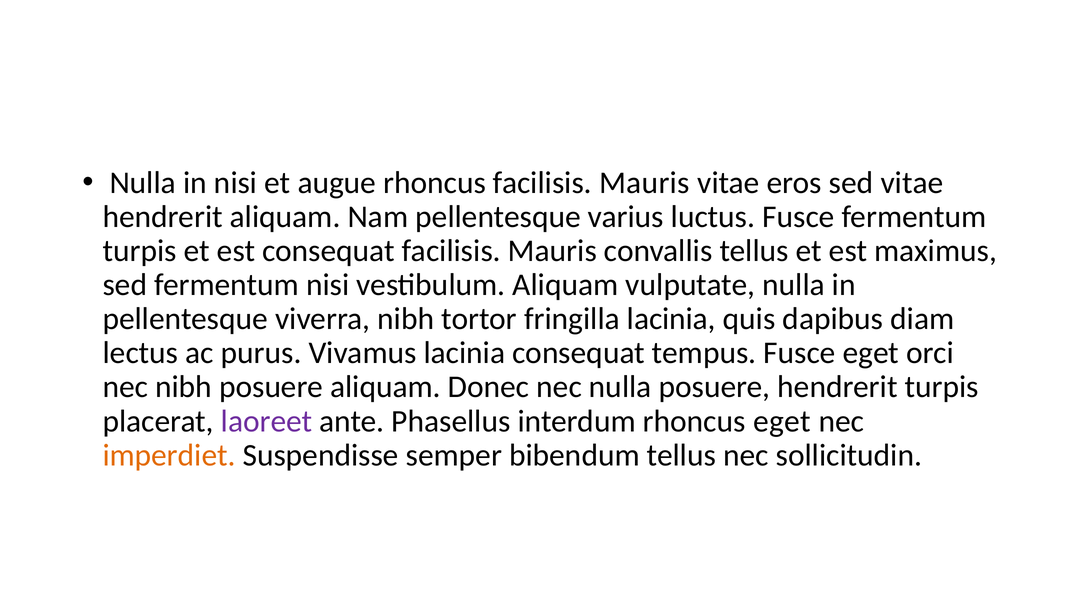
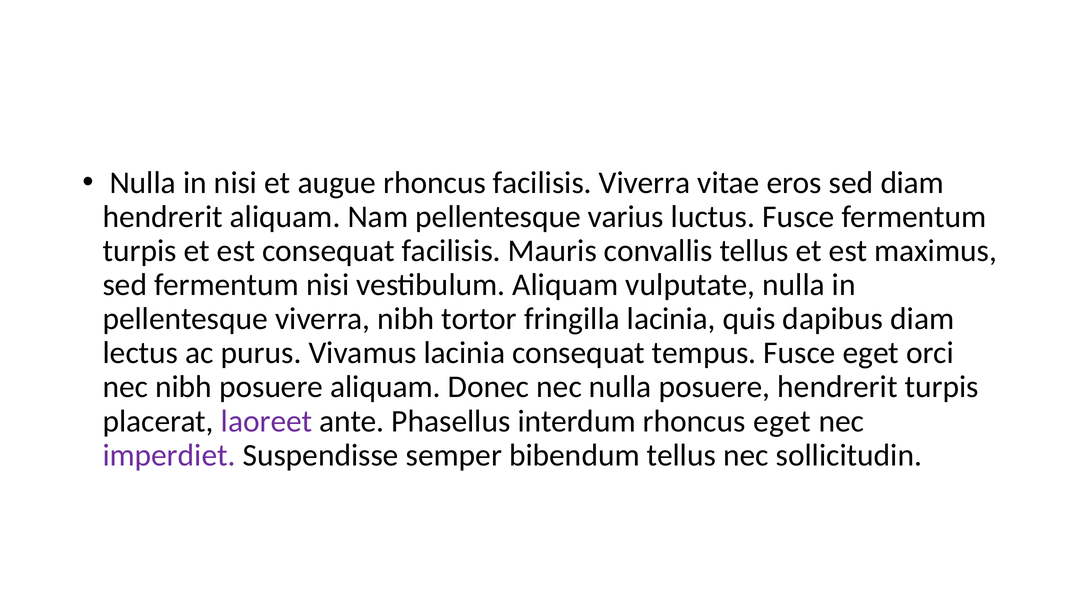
rhoncus facilisis Mauris: Mauris -> Viverra
sed vitae: vitae -> diam
imperdiet colour: orange -> purple
